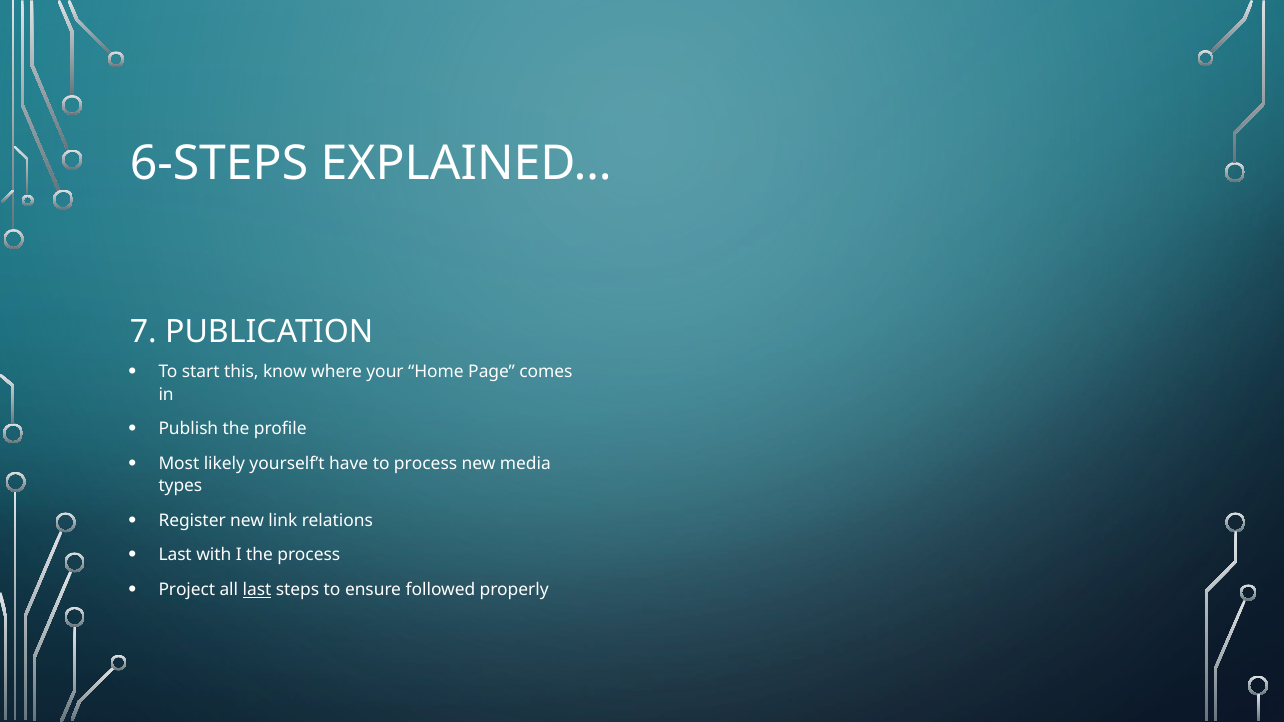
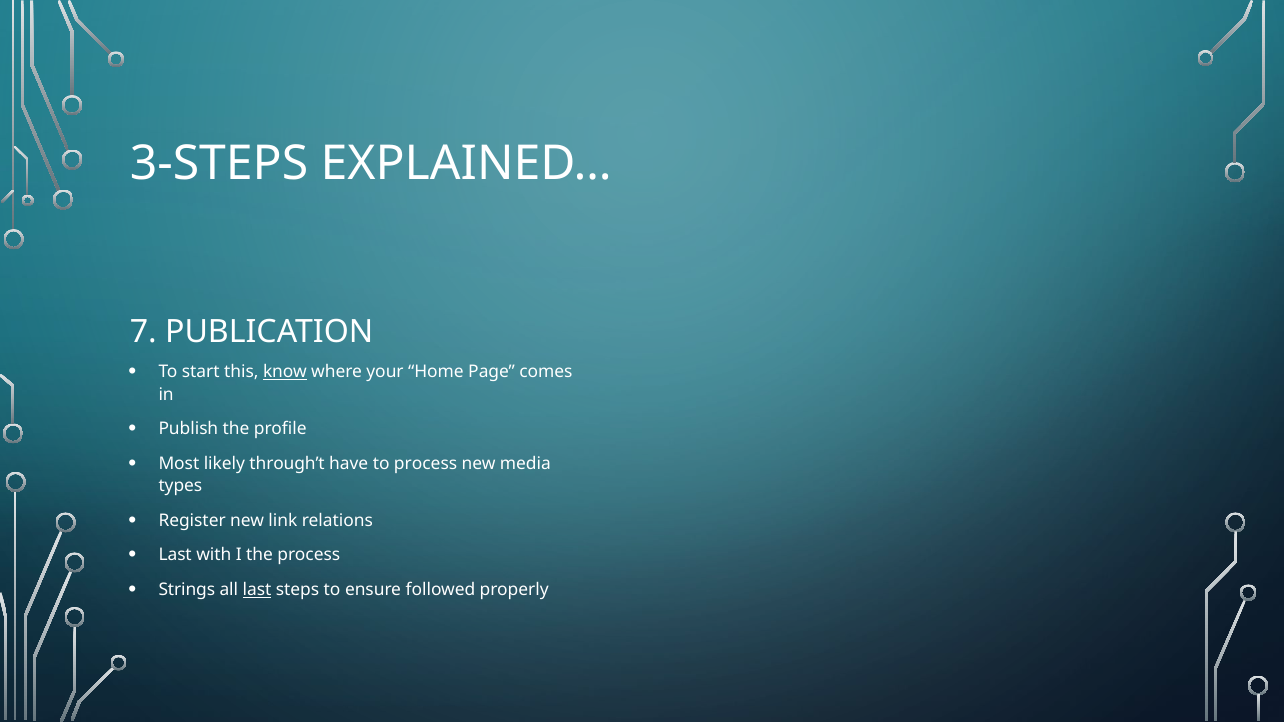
6-STEPS: 6-STEPS -> 3-STEPS
know underline: none -> present
yourself’t: yourself’t -> through’t
Project: Project -> Strings
